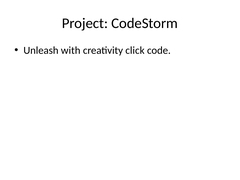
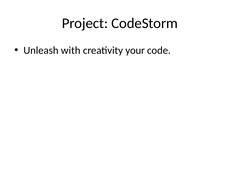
click: click -> your
